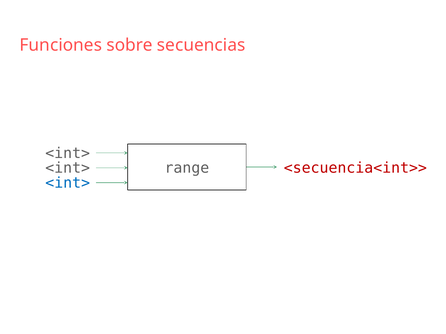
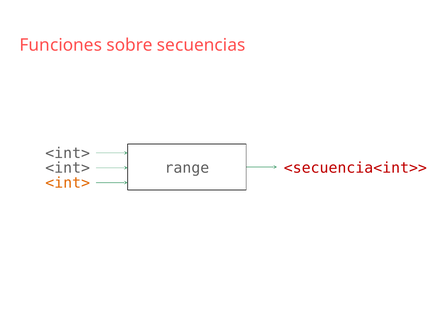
<int> at (68, 183) colour: blue -> orange
